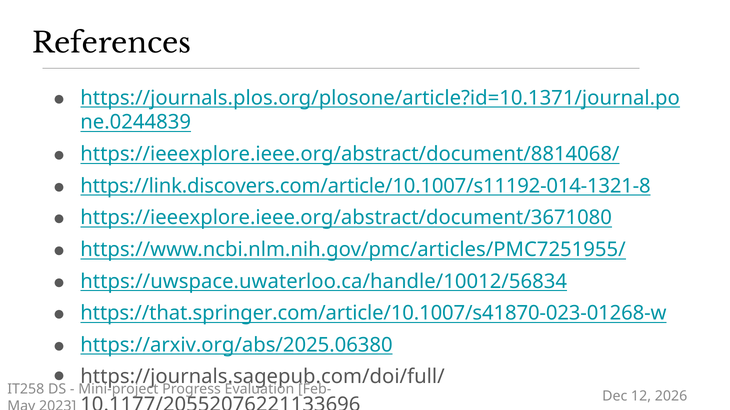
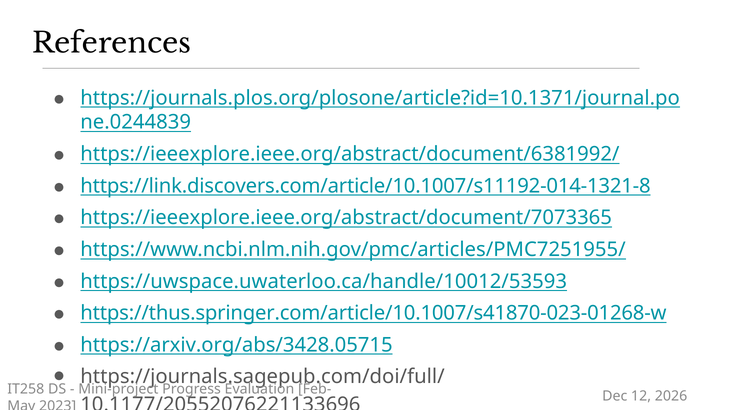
https://ieeexplore.ieee.org/abstract/document/8814068/: https://ieeexplore.ieee.org/abstract/document/8814068/ -> https://ieeexplore.ieee.org/abstract/document/6381992/
https://ieeexplore.ieee.org/abstract/document/3671080: https://ieeexplore.ieee.org/abstract/document/3671080 -> https://ieeexplore.ieee.org/abstract/document/7073365
https://uwspace.uwaterloo.ca/handle/10012/56834: https://uwspace.uwaterloo.ca/handle/10012/56834 -> https://uwspace.uwaterloo.ca/handle/10012/53593
https://that.springer.com/article/10.1007/s41870-023-01268-w: https://that.springer.com/article/10.1007/s41870-023-01268-w -> https://thus.springer.com/article/10.1007/s41870-023-01268-w
https://arxiv.org/abs/2025.06380: https://arxiv.org/abs/2025.06380 -> https://arxiv.org/abs/3428.05715
